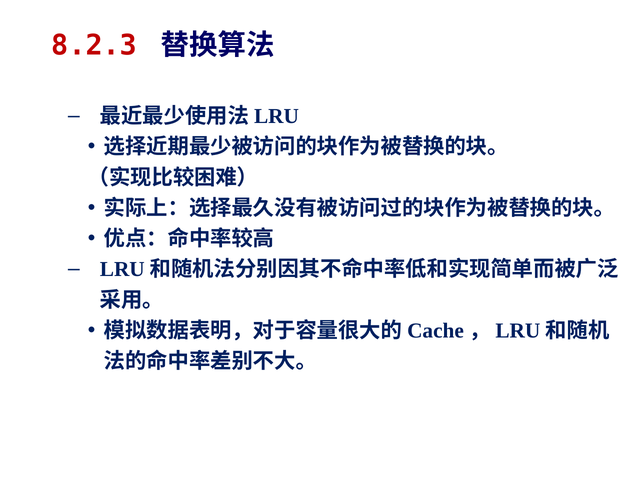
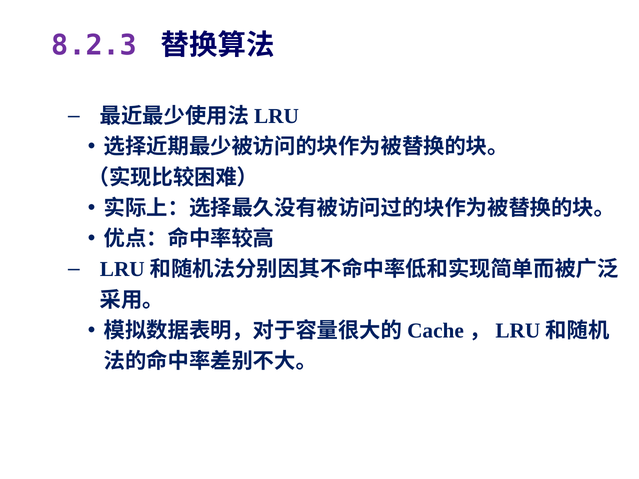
8.2.3 colour: red -> purple
